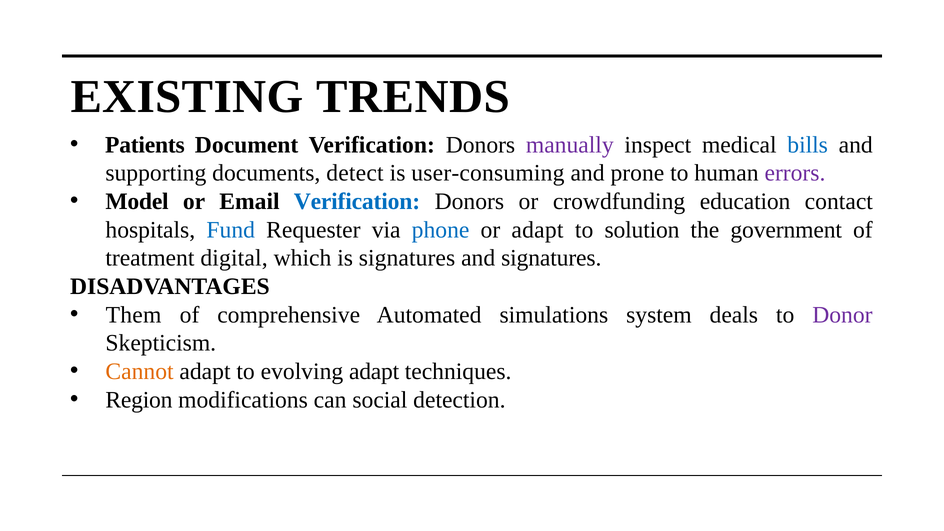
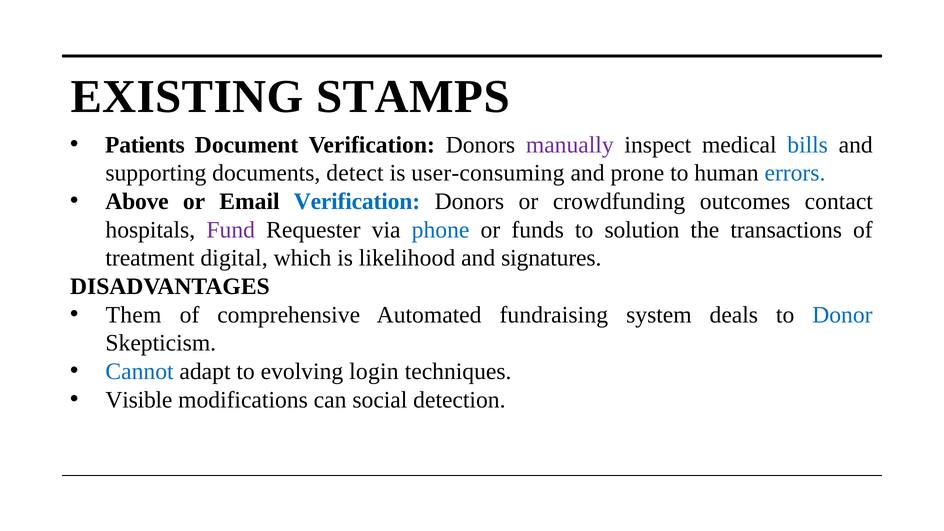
TRENDS: TRENDS -> STAMPS
errors colour: purple -> blue
Model: Model -> Above
education: education -> outcomes
Fund colour: blue -> purple
or adapt: adapt -> funds
government: government -> transactions
is signatures: signatures -> likelihood
simulations: simulations -> fundraising
Donor colour: purple -> blue
Cannot colour: orange -> blue
evolving adapt: adapt -> login
Region: Region -> Visible
